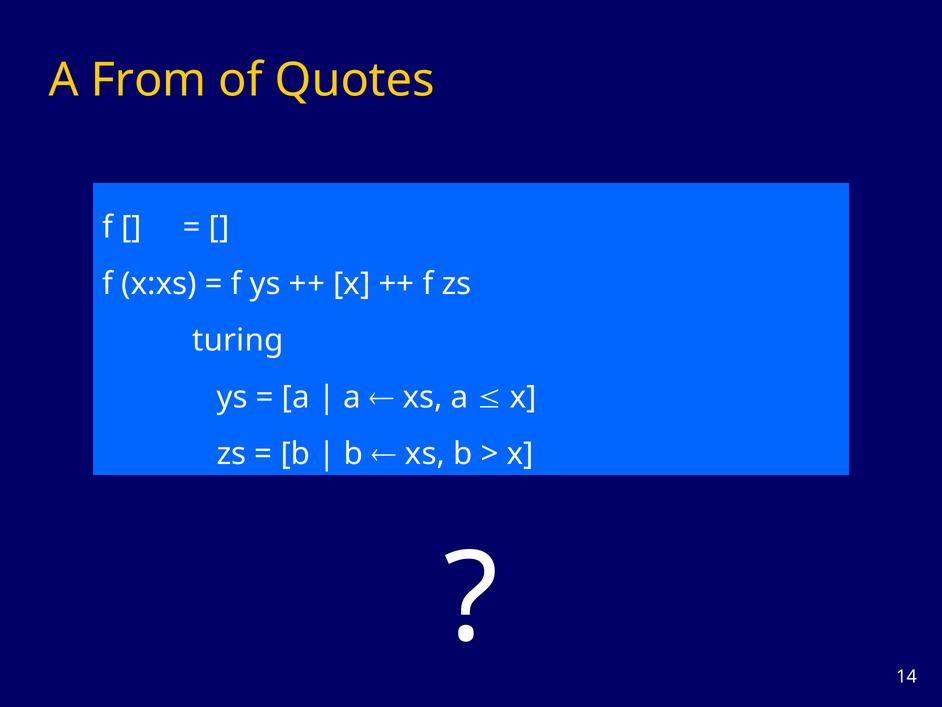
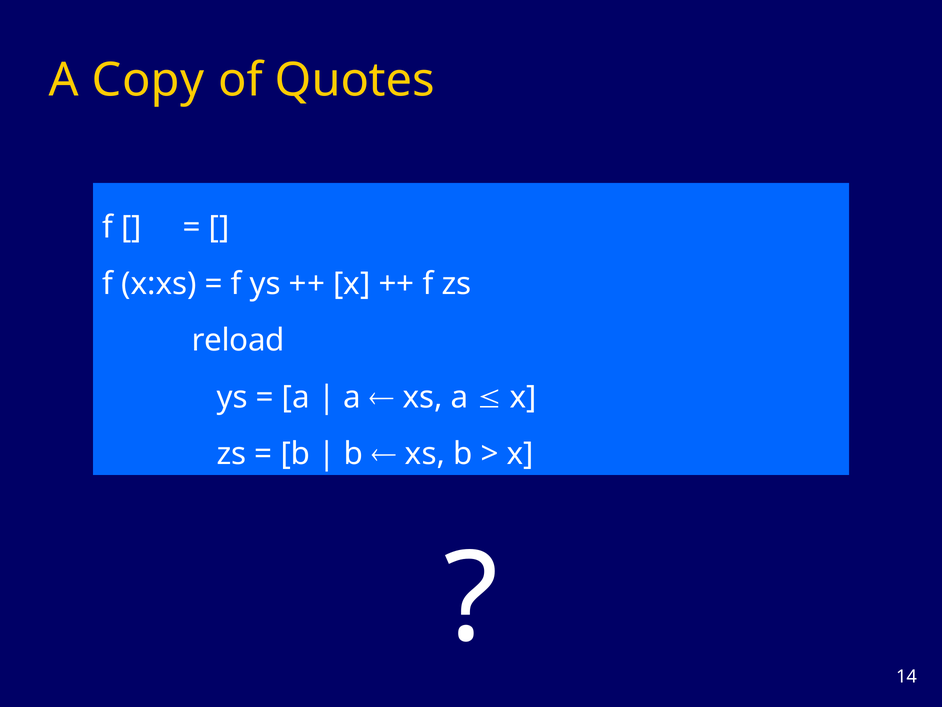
From: From -> Copy
turing: turing -> reload
